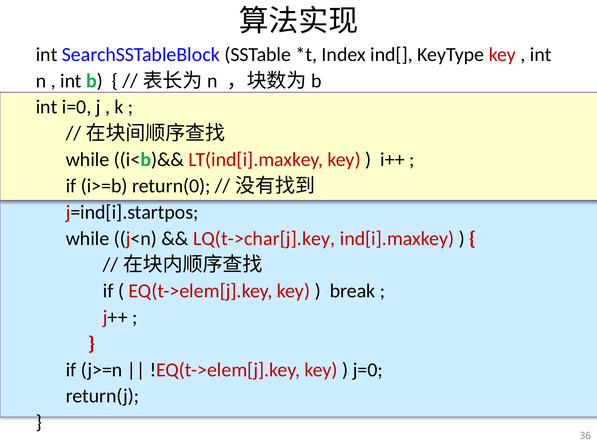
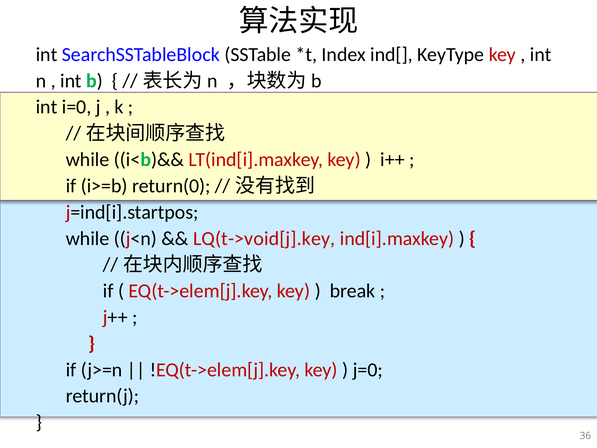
LQ(t->char[j].key: LQ(t->char[j].key -> LQ(t->void[j].key
